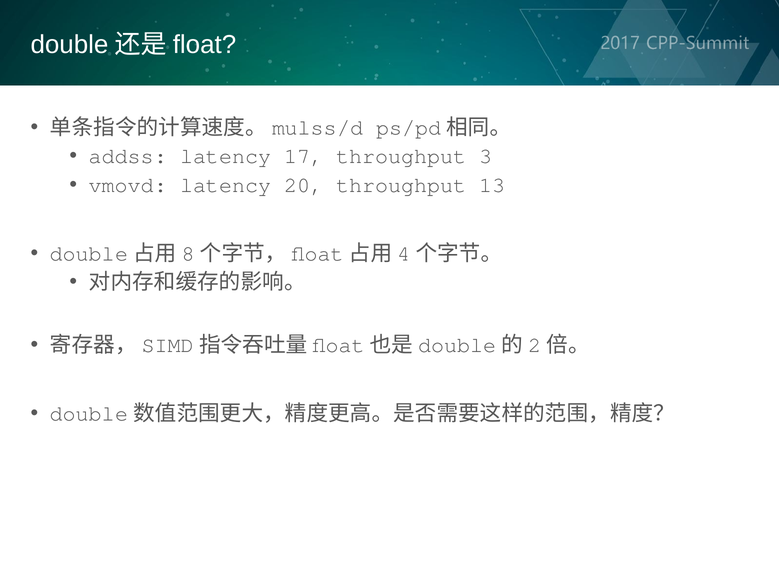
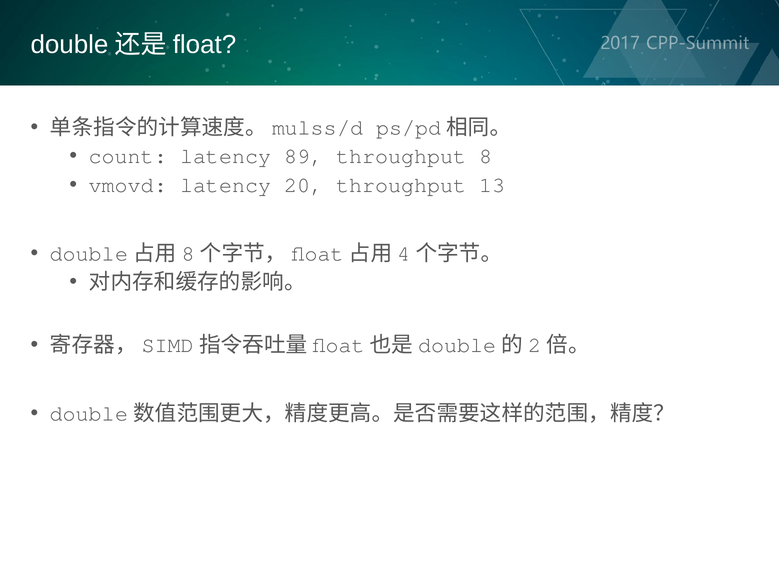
addss: addss -> count
17: 17 -> 89
3: 3 -> 8
